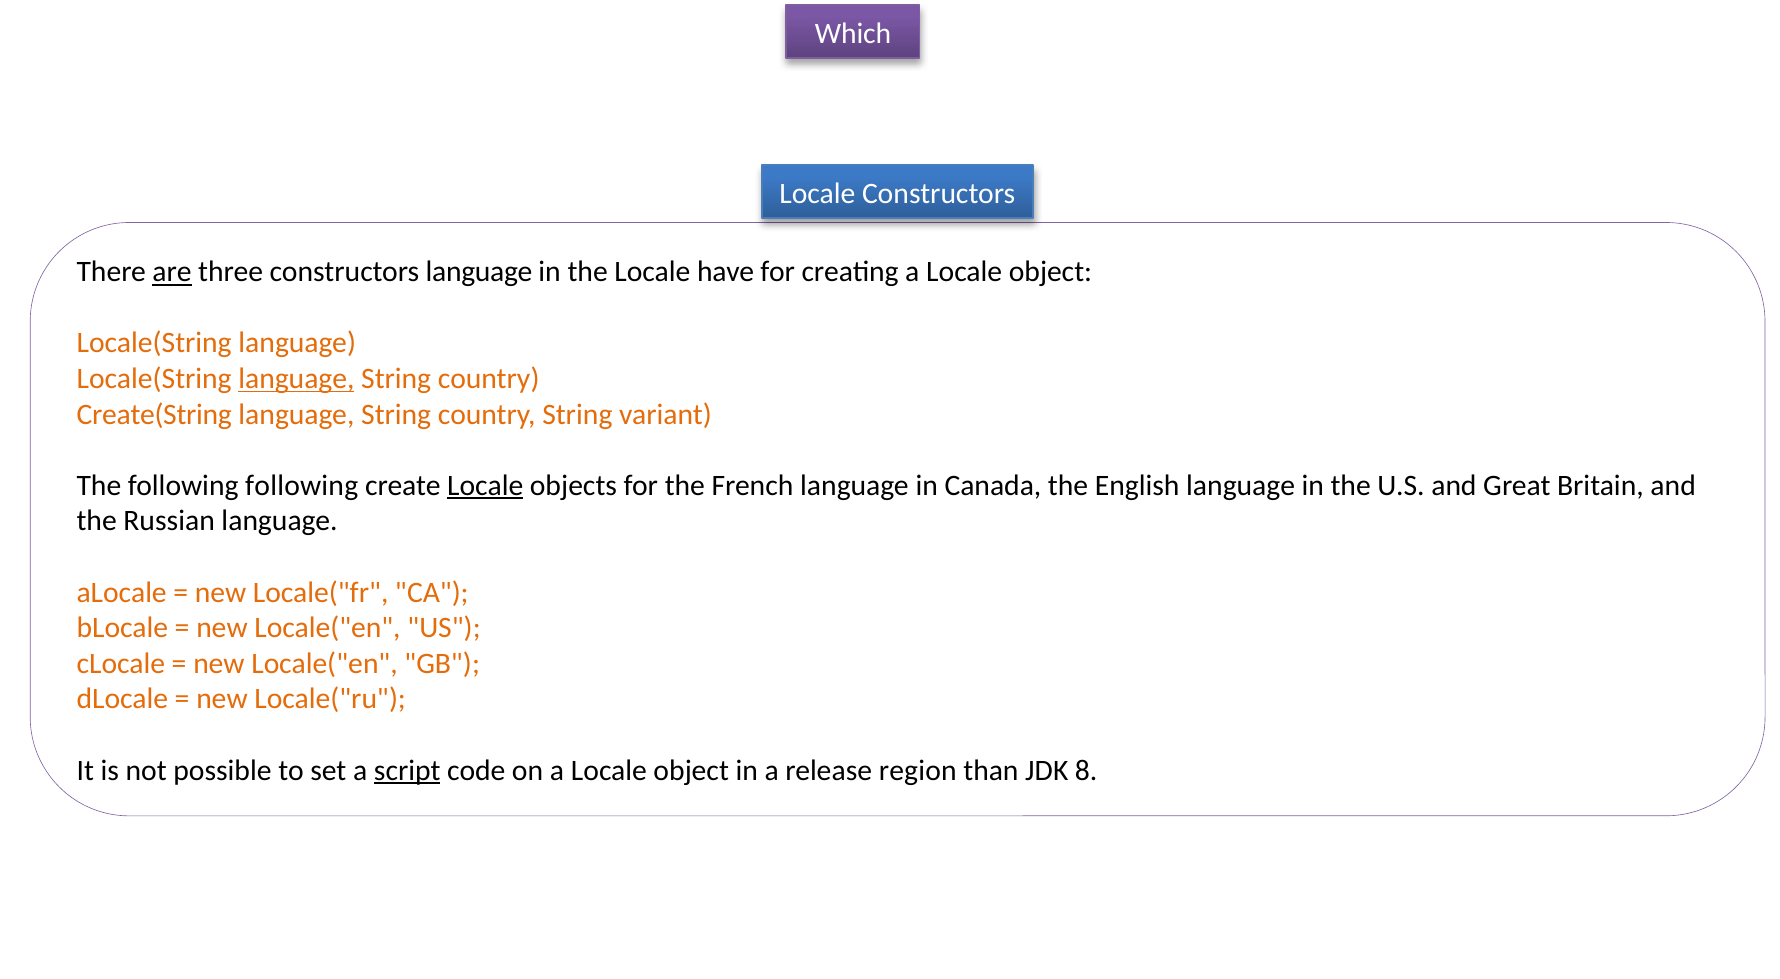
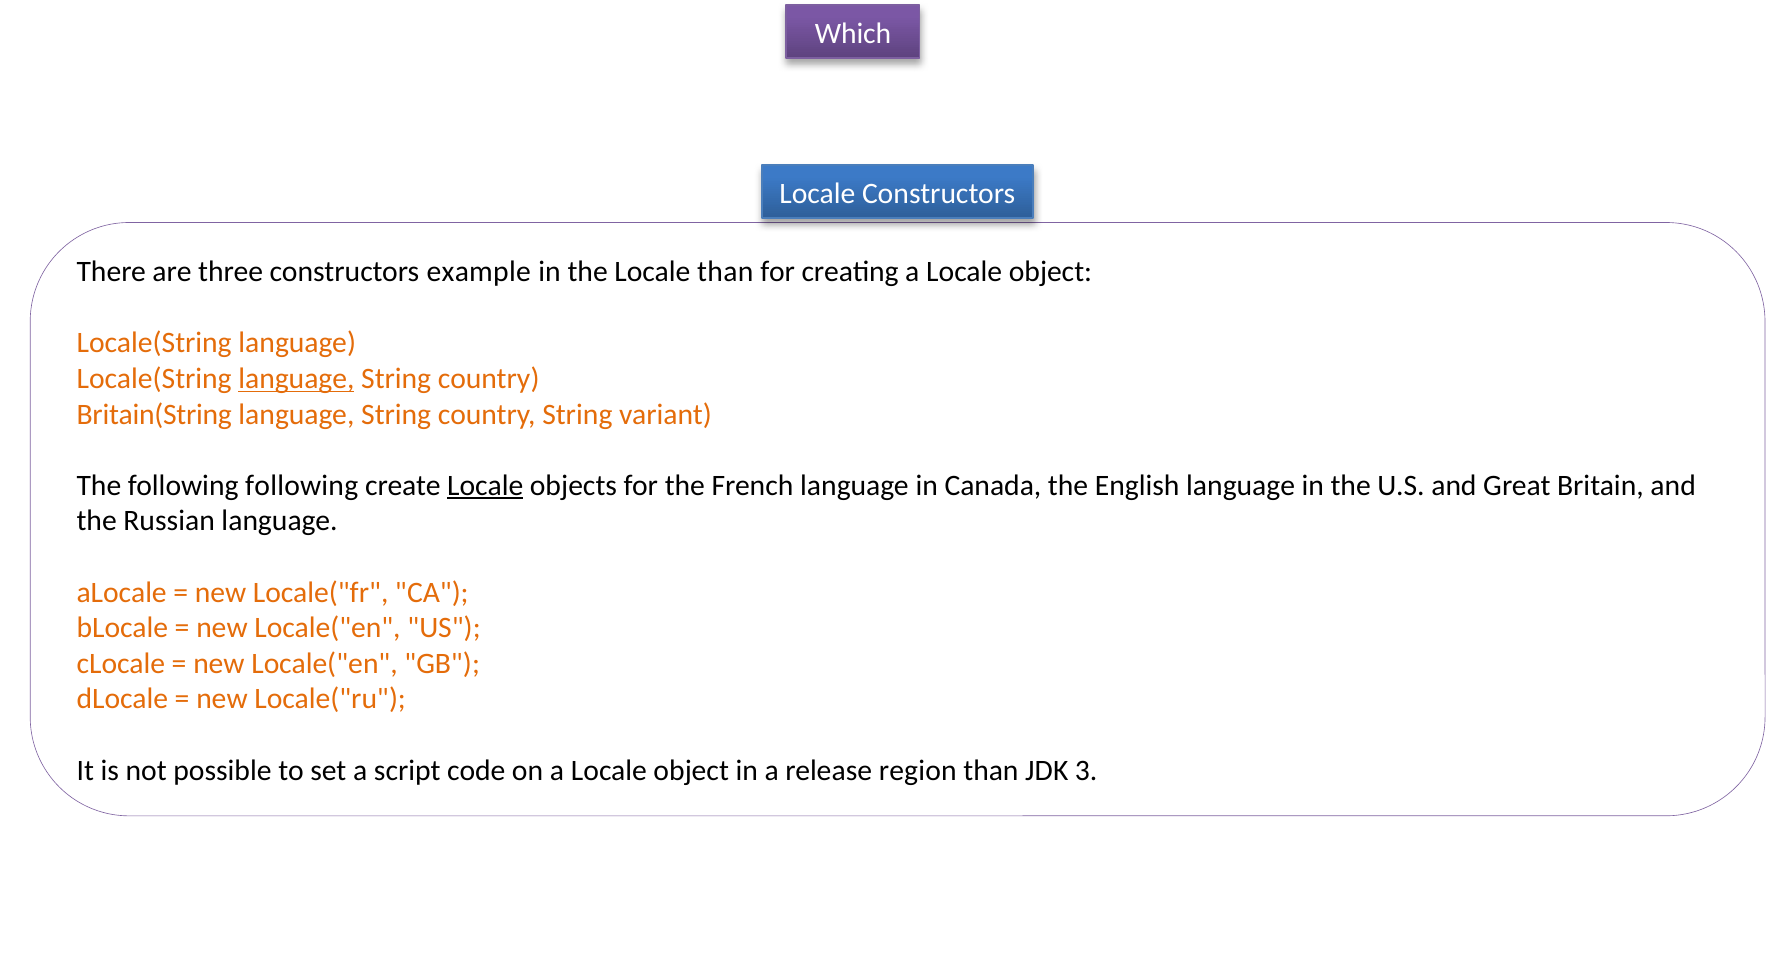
are underline: present -> none
constructors language: language -> example
Locale have: have -> than
Create(String: Create(String -> Britain(String
script underline: present -> none
8: 8 -> 3
